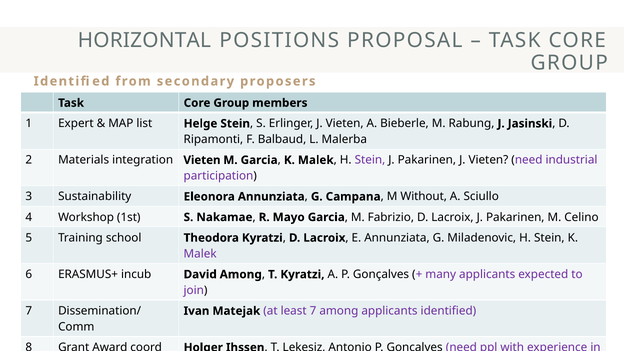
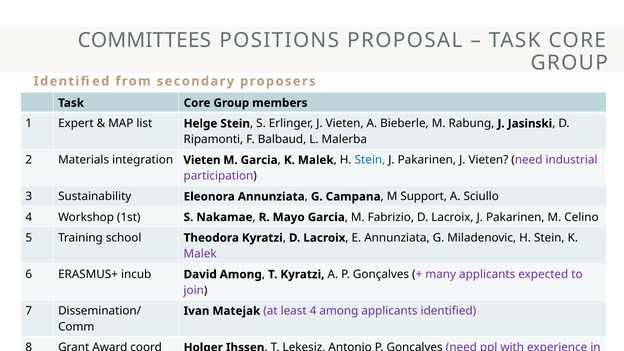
HORIZONTAL: HORIZONTAL -> COMMITTEES
Stein at (370, 160) colour: purple -> blue
Without: Without -> Support
least 7: 7 -> 4
